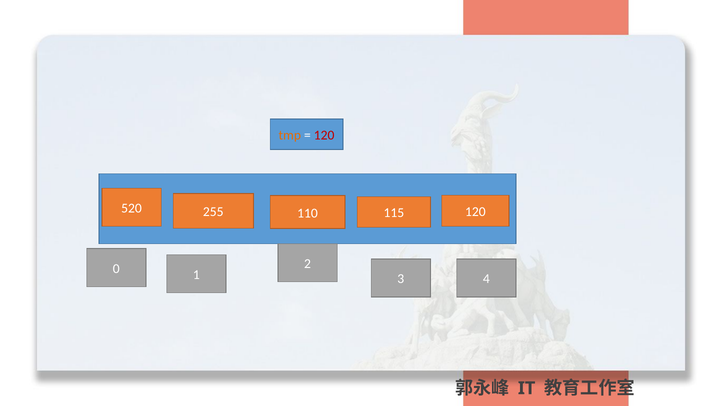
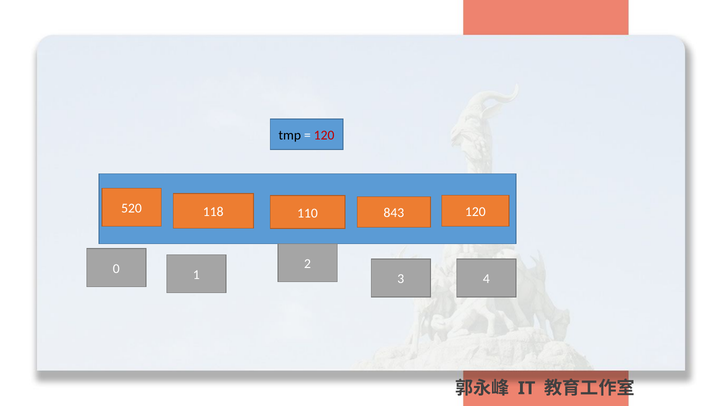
tmp colour: orange -> black
255: 255 -> 118
115: 115 -> 843
